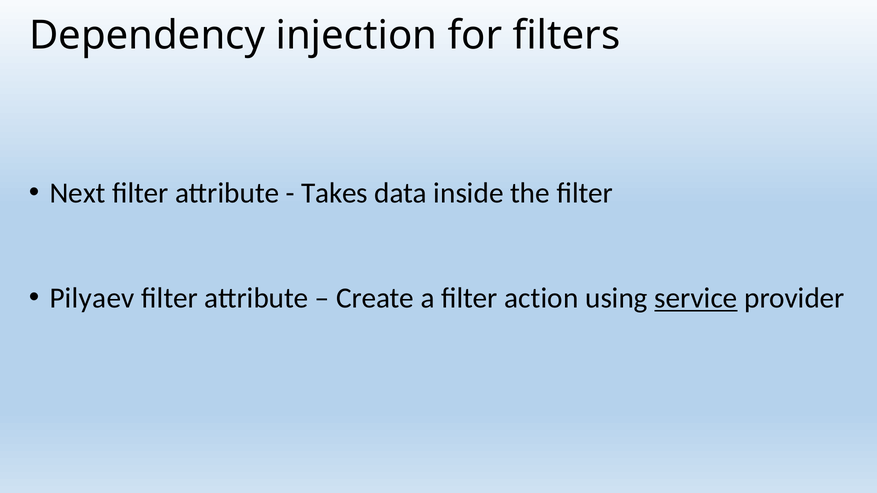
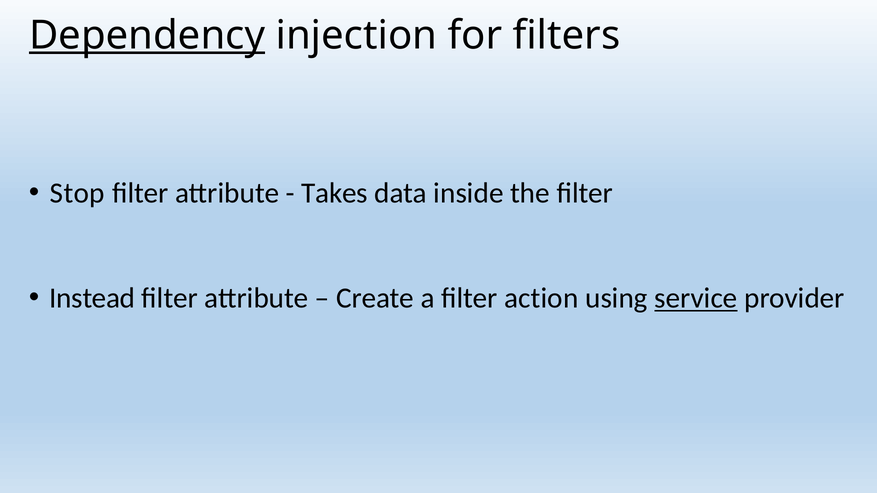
Dependency underline: none -> present
Next: Next -> Stop
Pilyaev: Pilyaev -> Instead
